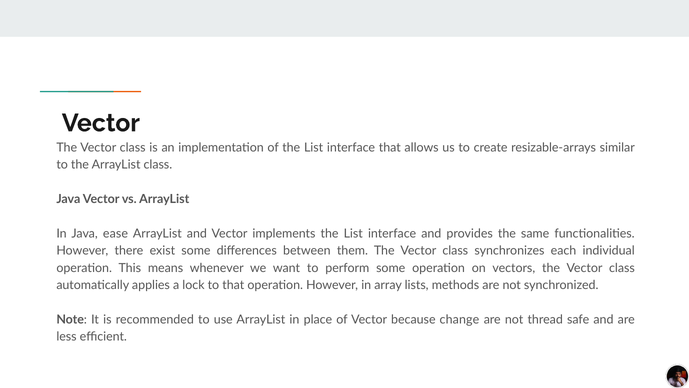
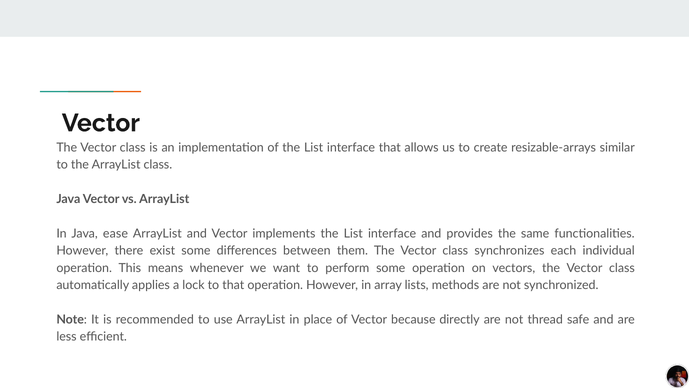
change: change -> directly
